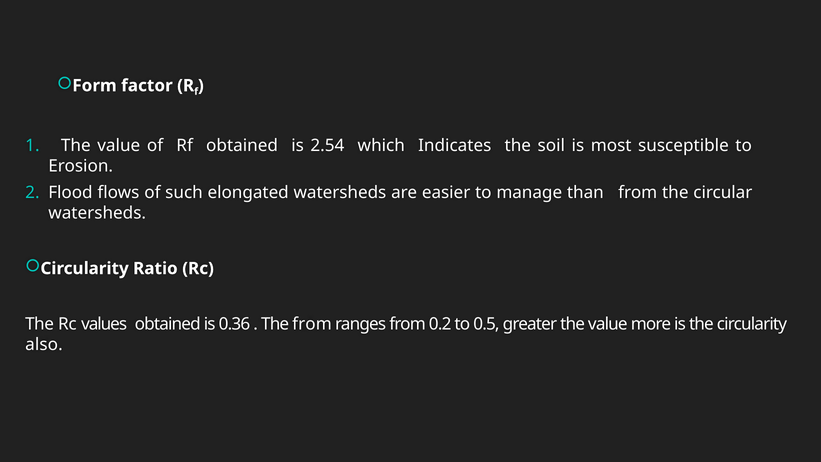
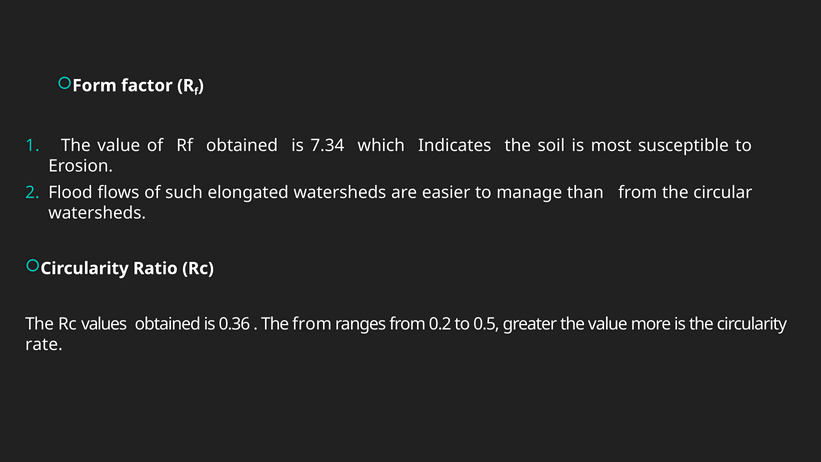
2.54: 2.54 -> 7.34
also: also -> rate
